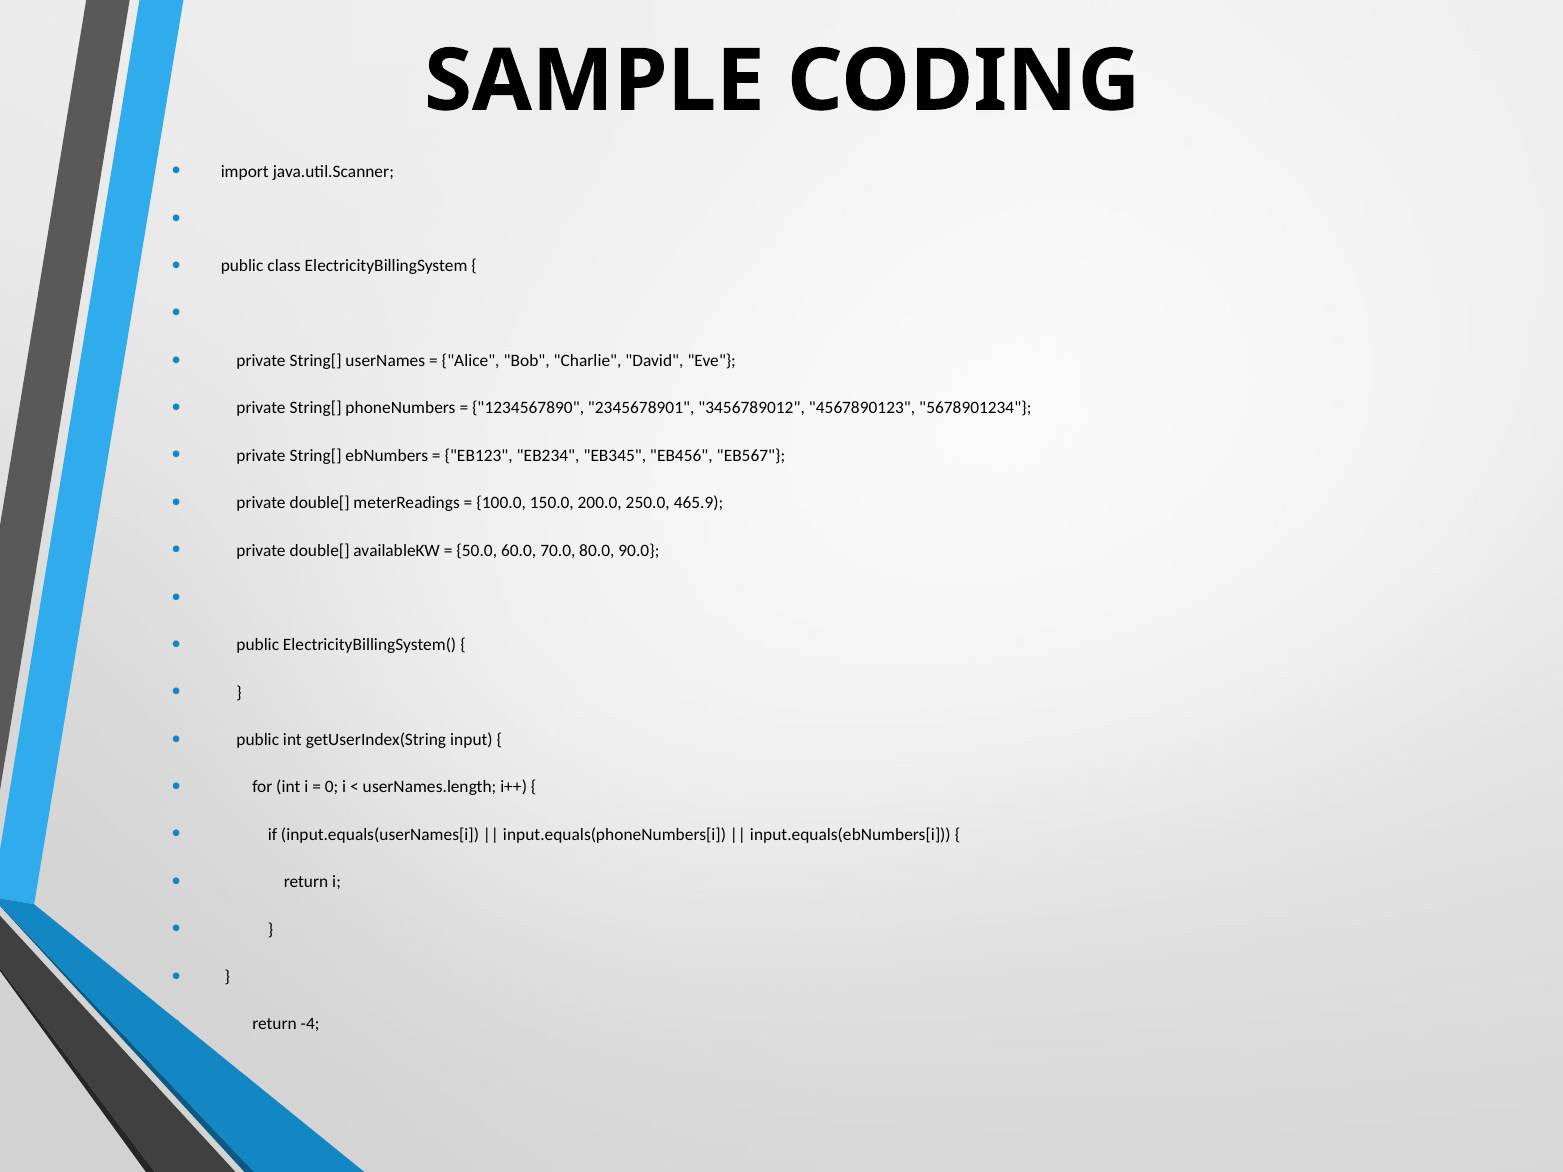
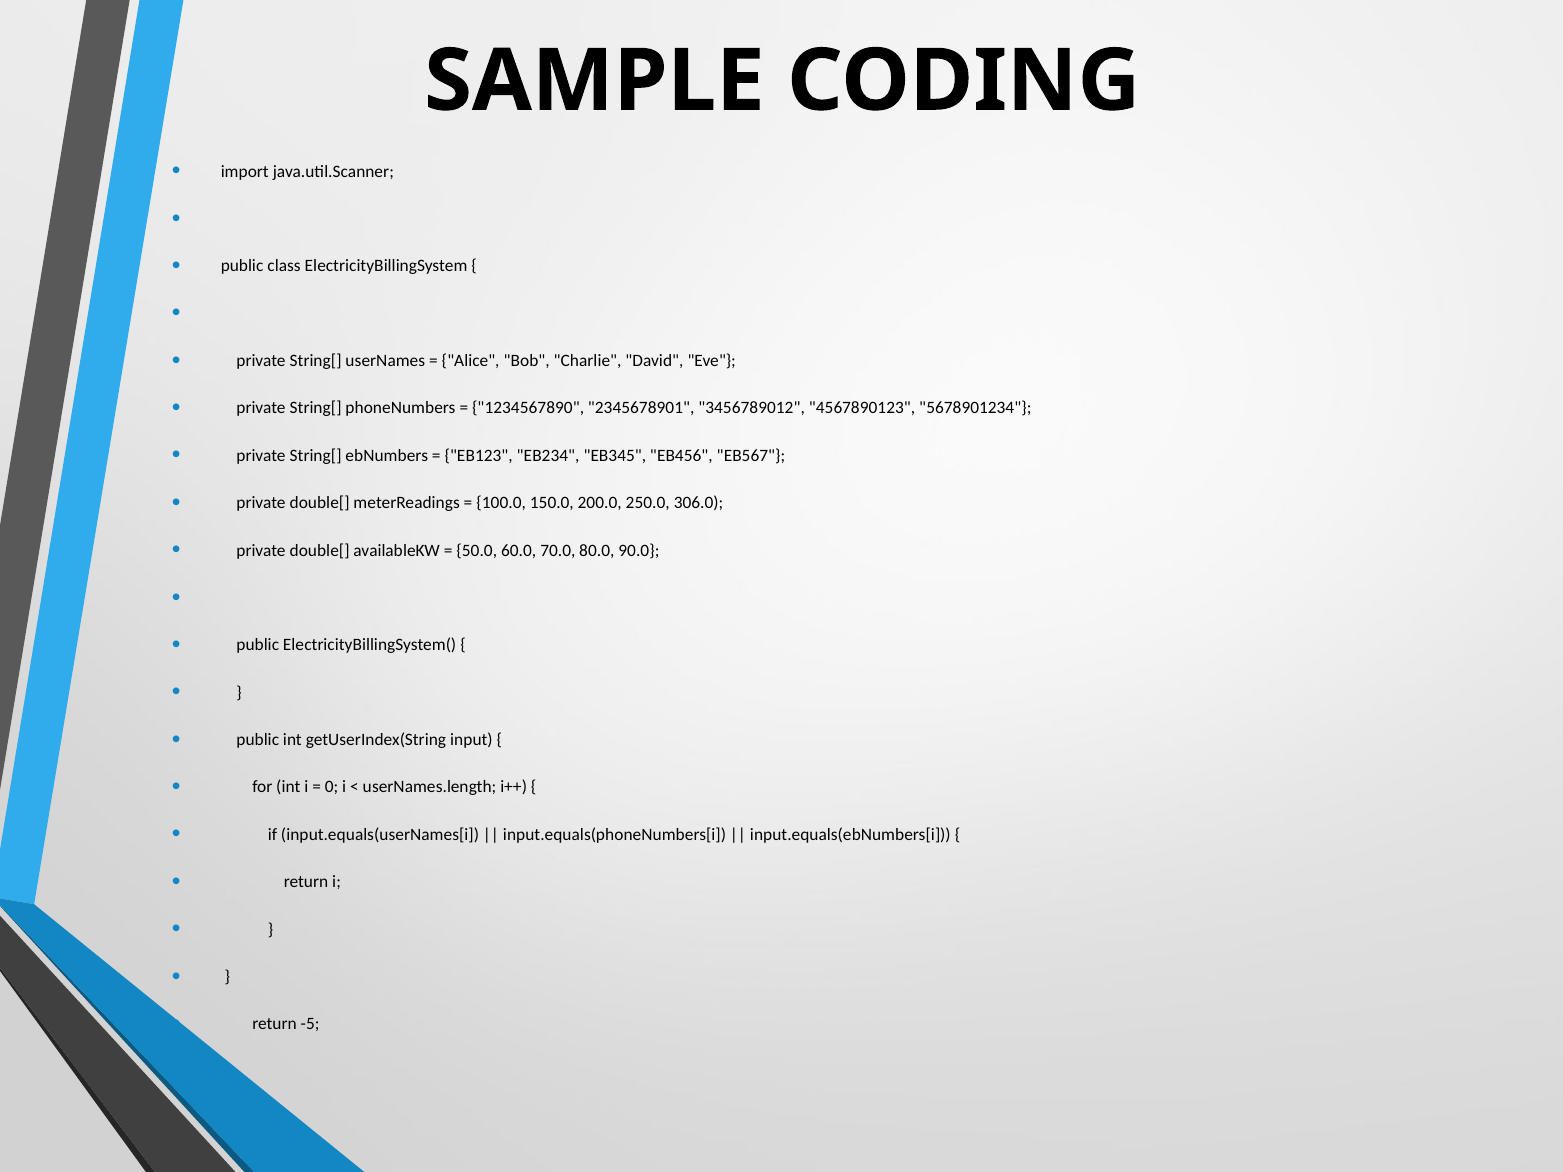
465.9: 465.9 -> 306.0
-4: -4 -> -5
